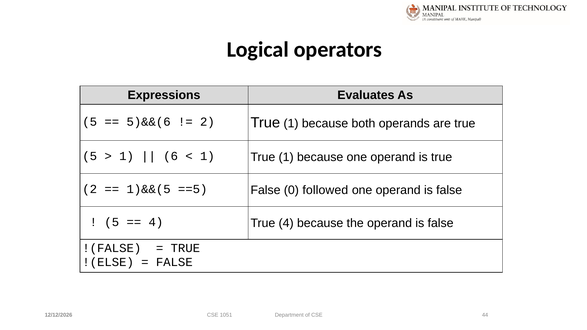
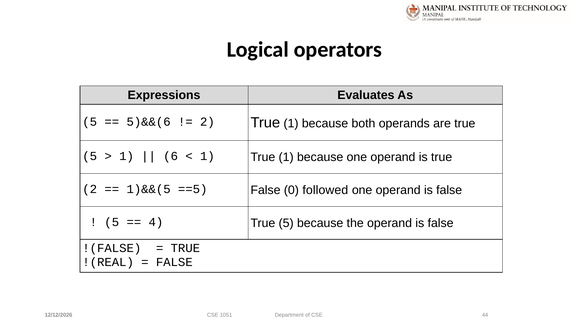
4 True 4: 4 -> 5
!(ELSE: !(ELSE -> !(REAL
